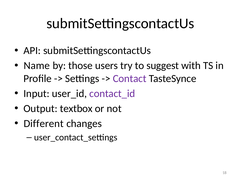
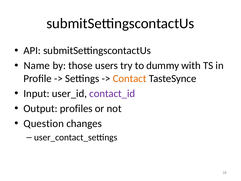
suggest: suggest -> dummy
Contact colour: purple -> orange
textbox: textbox -> profiles
Different: Different -> Question
